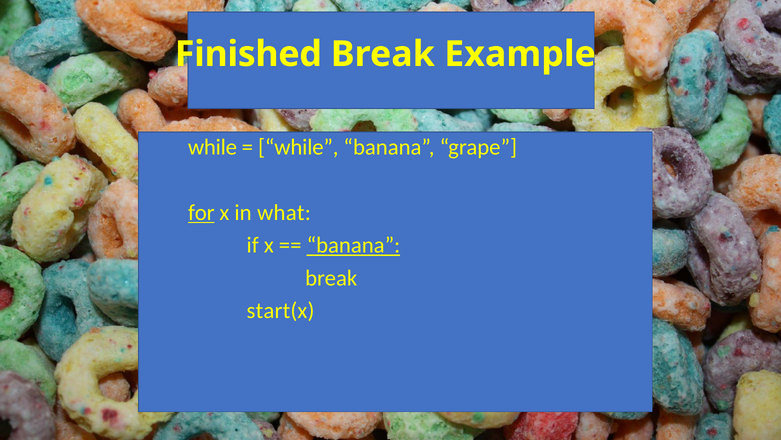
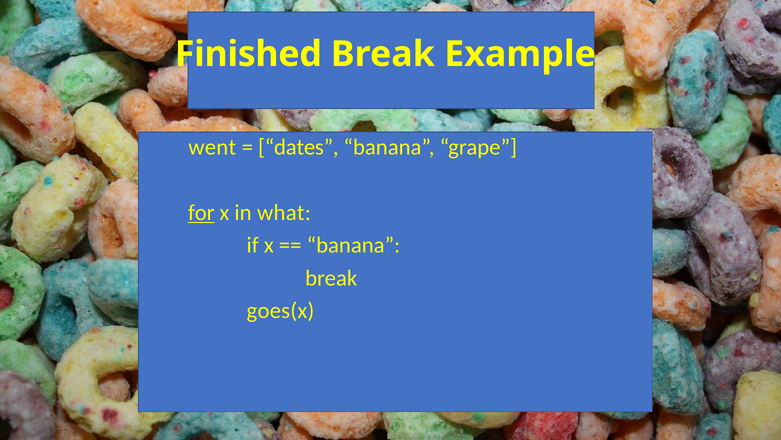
while at (212, 147): while -> went
while at (298, 147): while -> dates
banana at (353, 245) underline: present -> none
start(x: start(x -> goes(x
